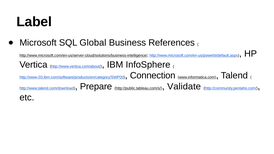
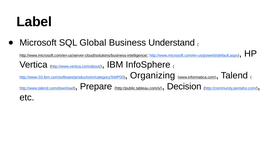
References: References -> Understand
Connection: Connection -> Organizing
Validate: Validate -> Decision
